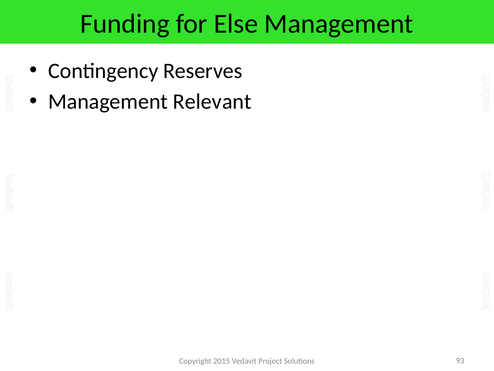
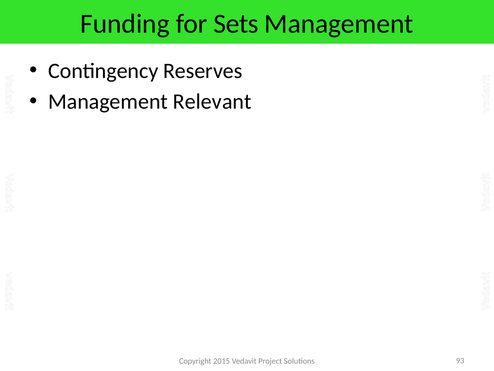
Else: Else -> Sets
